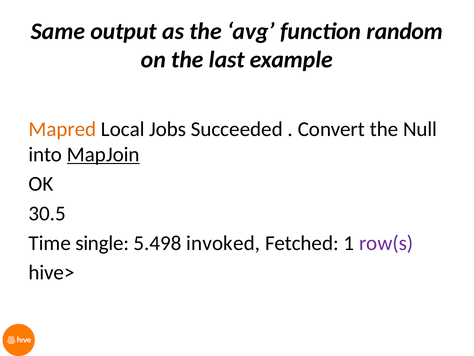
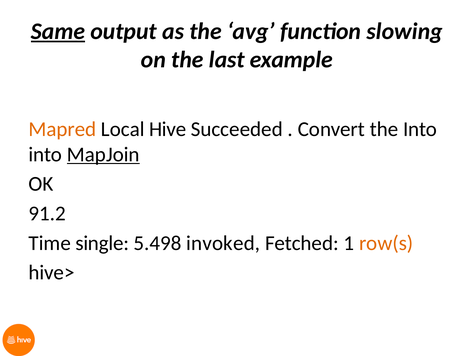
Same underline: none -> present
random: random -> slowing
Jobs: Jobs -> Hive
the Null: Null -> Into
30.5: 30.5 -> 91.2
row(s colour: purple -> orange
